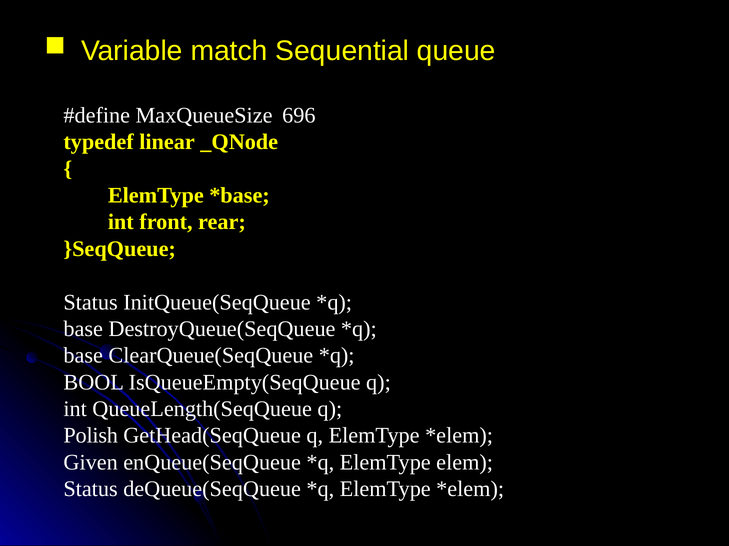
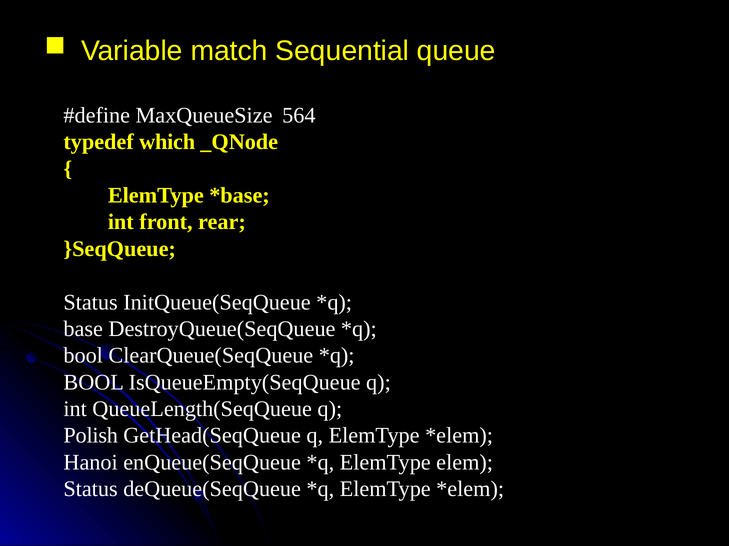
696: 696 -> 564
linear: linear -> which
base at (83, 356): base -> bool
Given: Given -> Hanoi
